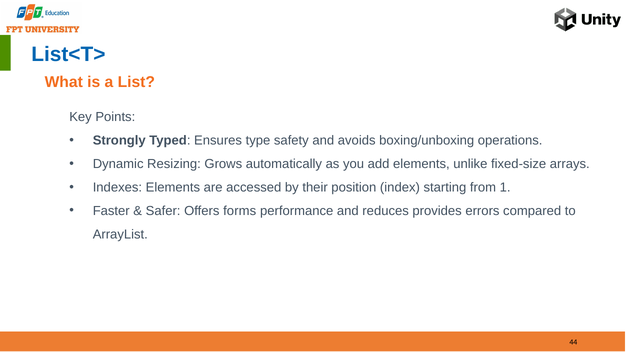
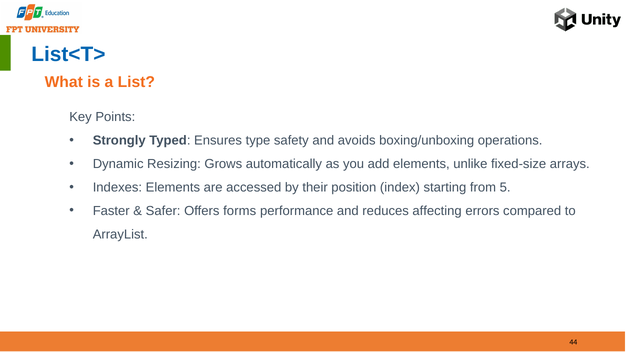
1: 1 -> 5
provides: provides -> affecting
